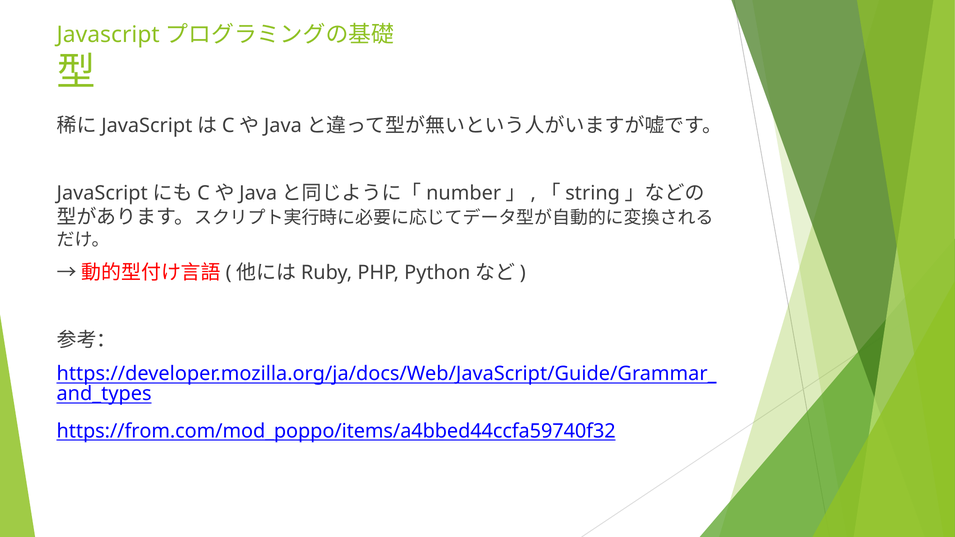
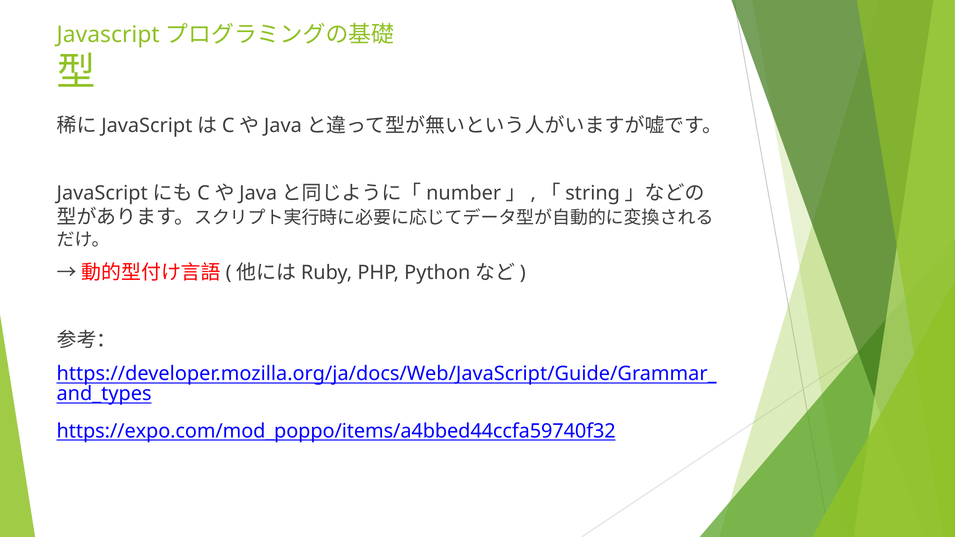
https://from.com/mod_poppo/items/a4bbed44ccfa59740f32: https://from.com/mod_poppo/items/a4bbed44ccfa59740f32 -> https://expo.com/mod_poppo/items/a4bbed44ccfa59740f32
